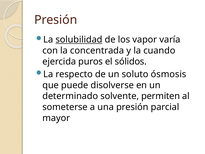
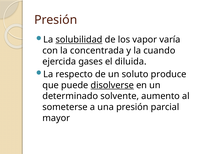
puros: puros -> gases
sólidos: sólidos -> diluida
ósmosis: ósmosis -> produce
disolverse underline: none -> present
permiten: permiten -> aumento
